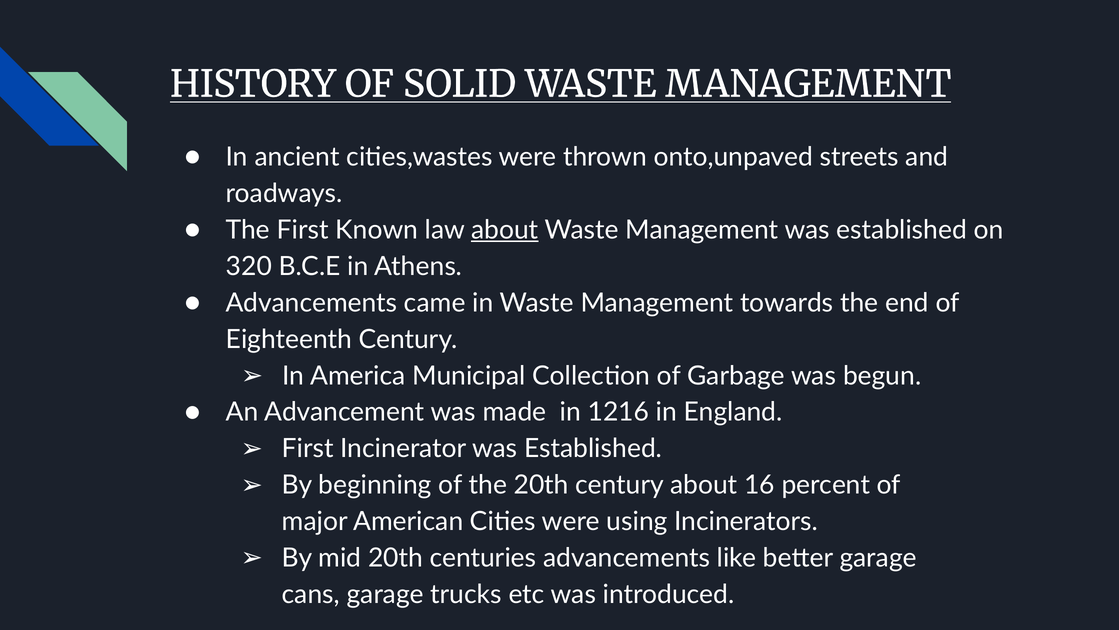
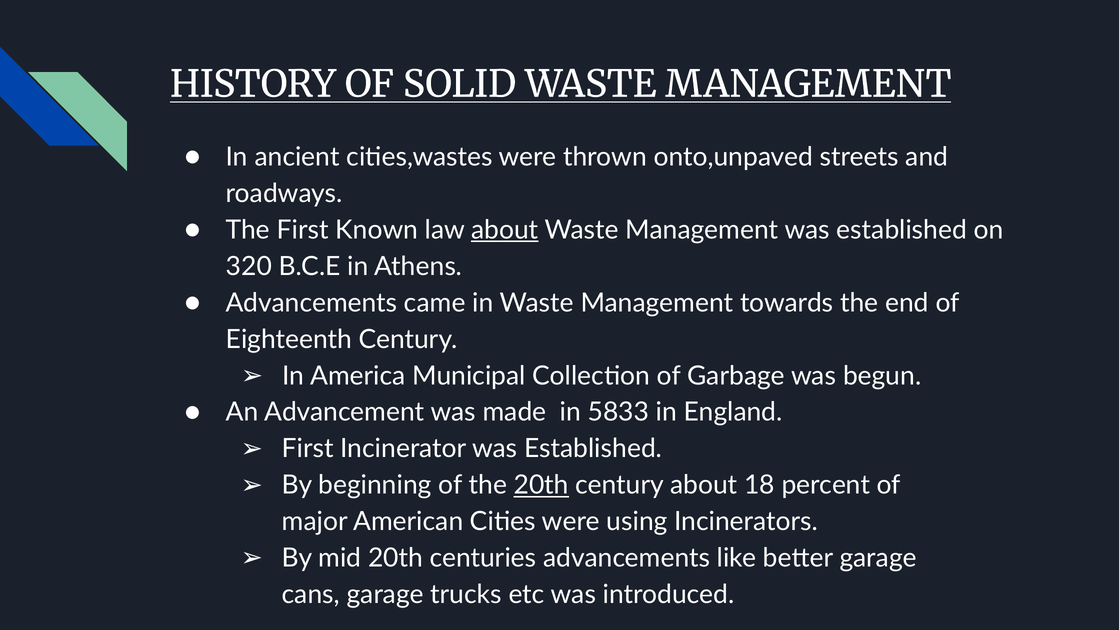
1216: 1216 -> 5833
20th at (541, 485) underline: none -> present
16: 16 -> 18
